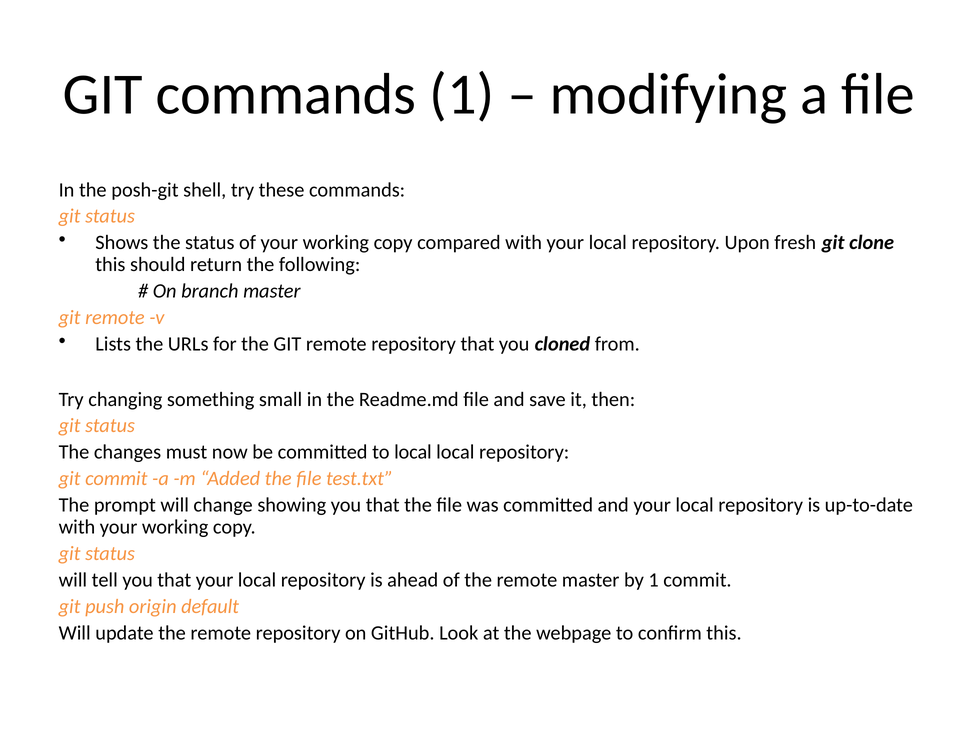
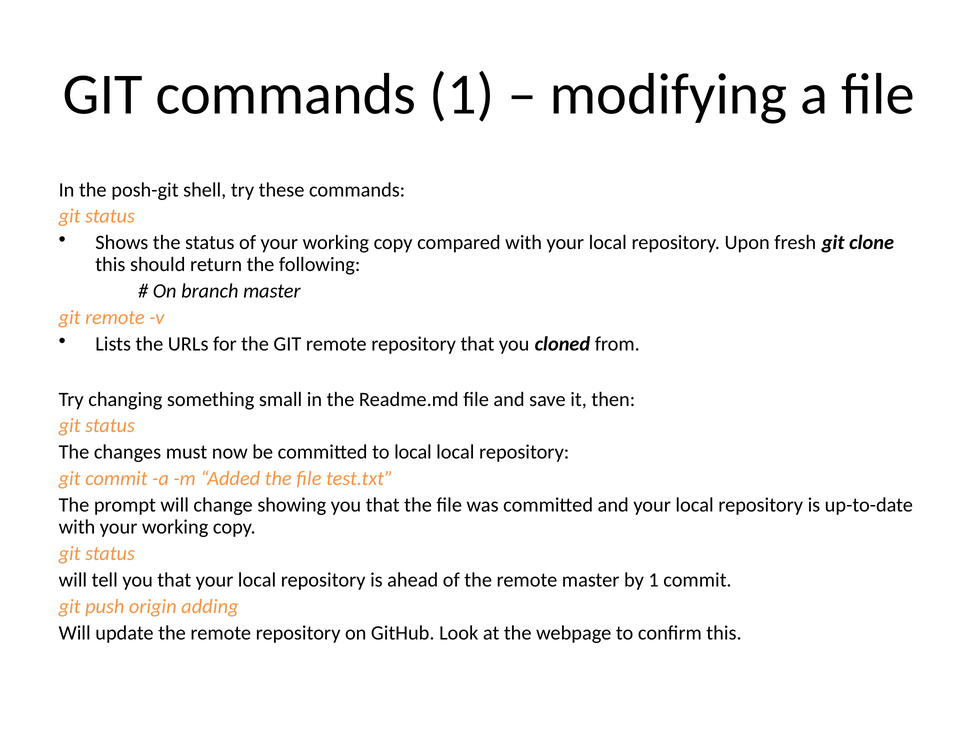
default: default -> adding
